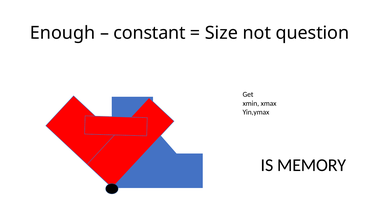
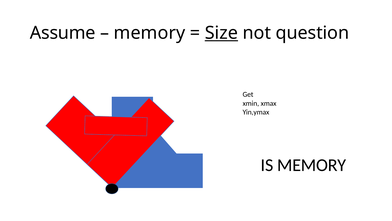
Enough: Enough -> Assume
constant at (150, 33): constant -> memory
Size underline: none -> present
